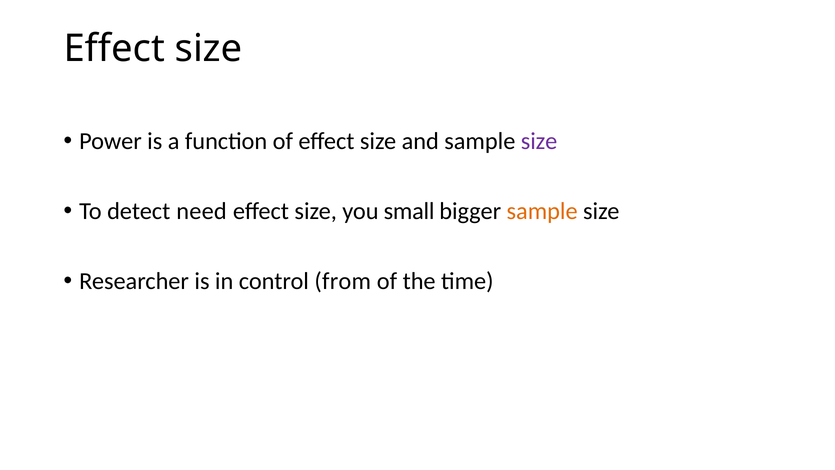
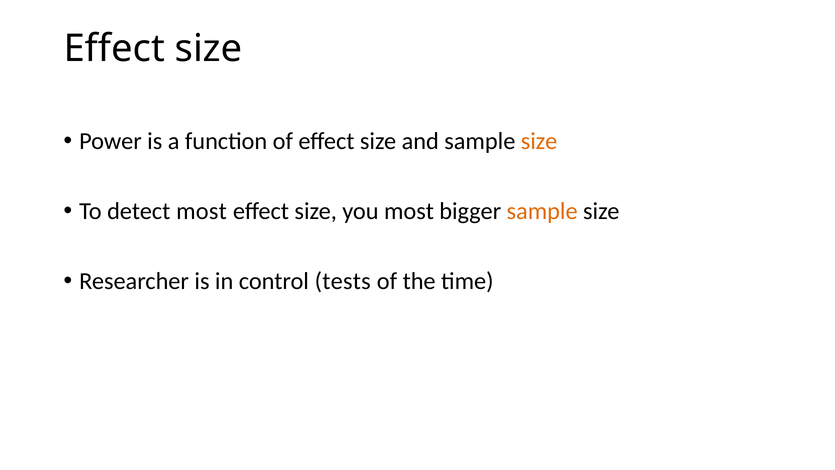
size at (539, 141) colour: purple -> orange
detect need: need -> most
you small: small -> most
from: from -> tests
